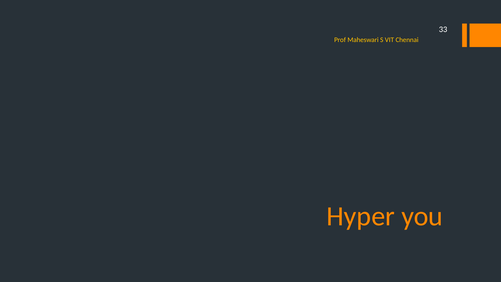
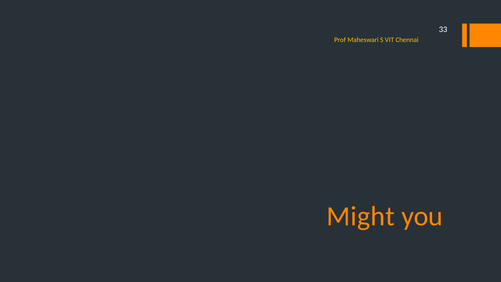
Hyper: Hyper -> Might
